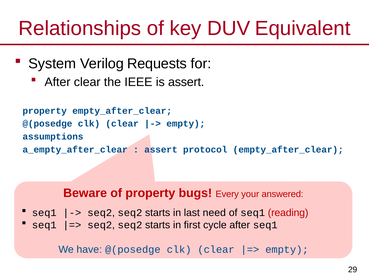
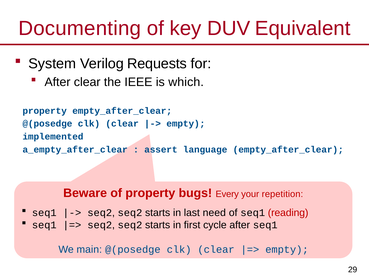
Relationships: Relationships -> Documenting
is assert: assert -> which
assumptions: assumptions -> implemented
protocol: protocol -> language
answered: answered -> repetition
have: have -> main
